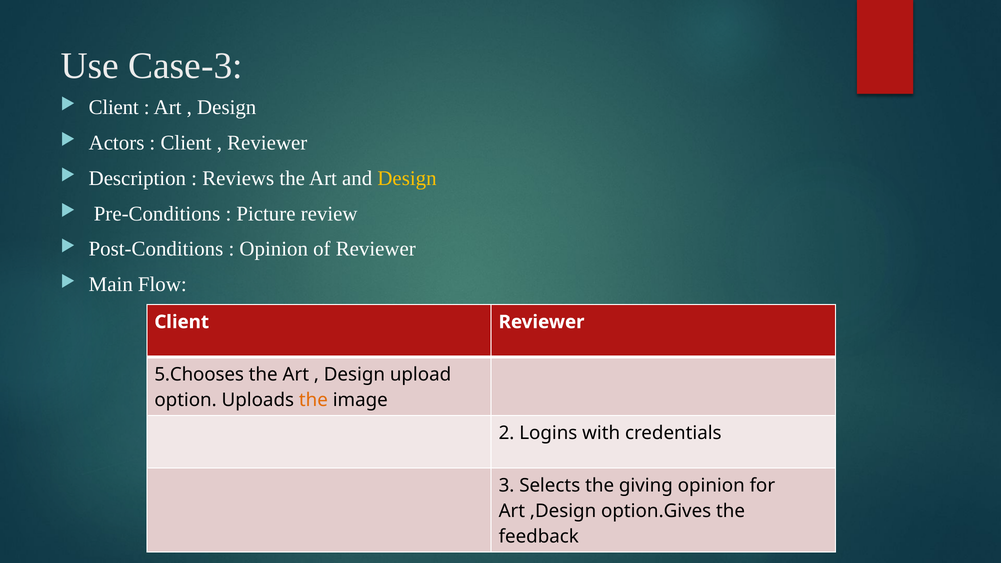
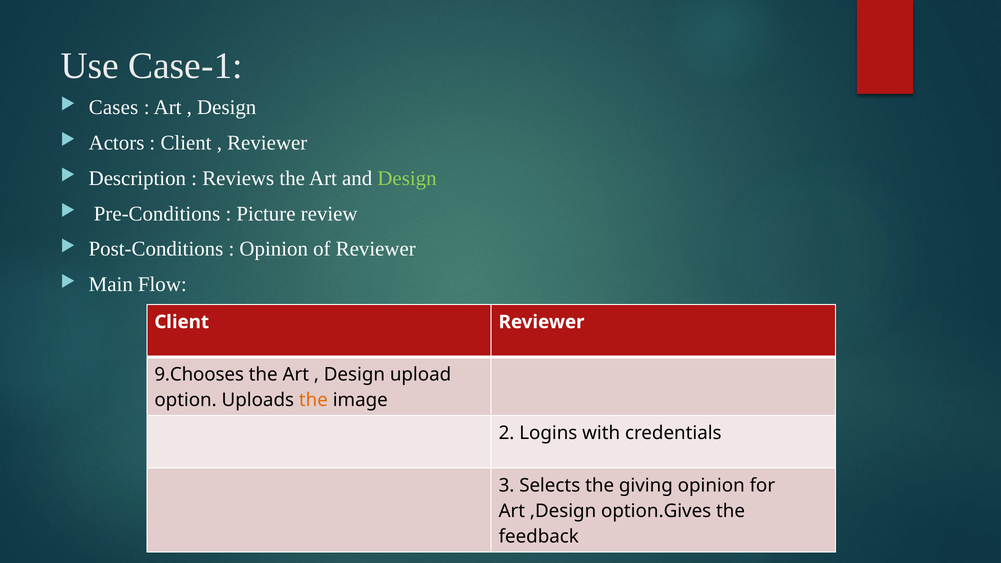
Case-3: Case-3 -> Case-1
Client at (114, 107): Client -> Cases
Design at (407, 178) colour: yellow -> light green
5.Chooses: 5.Chooses -> 9.Chooses
